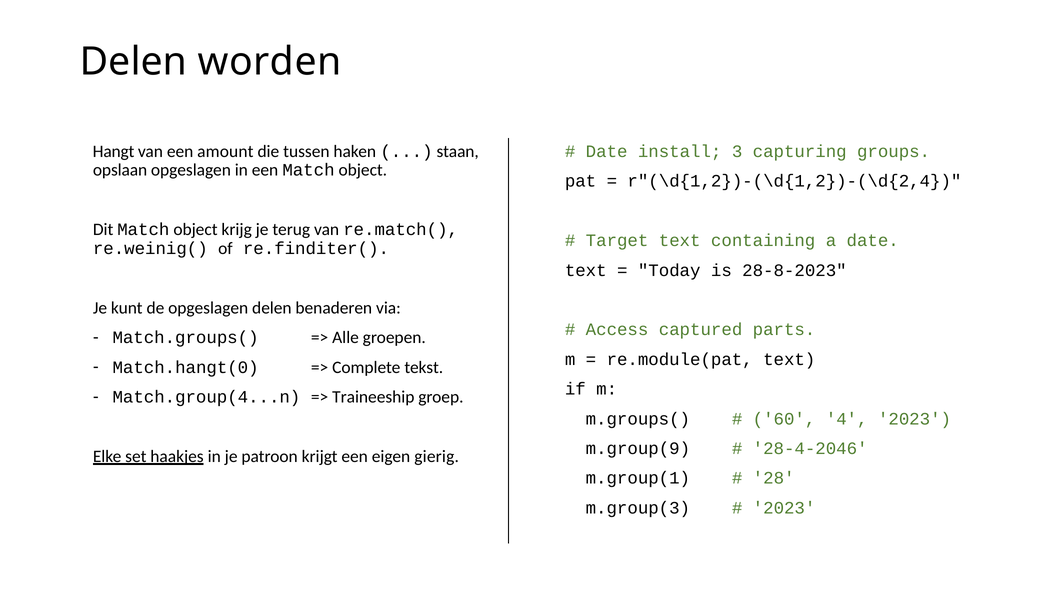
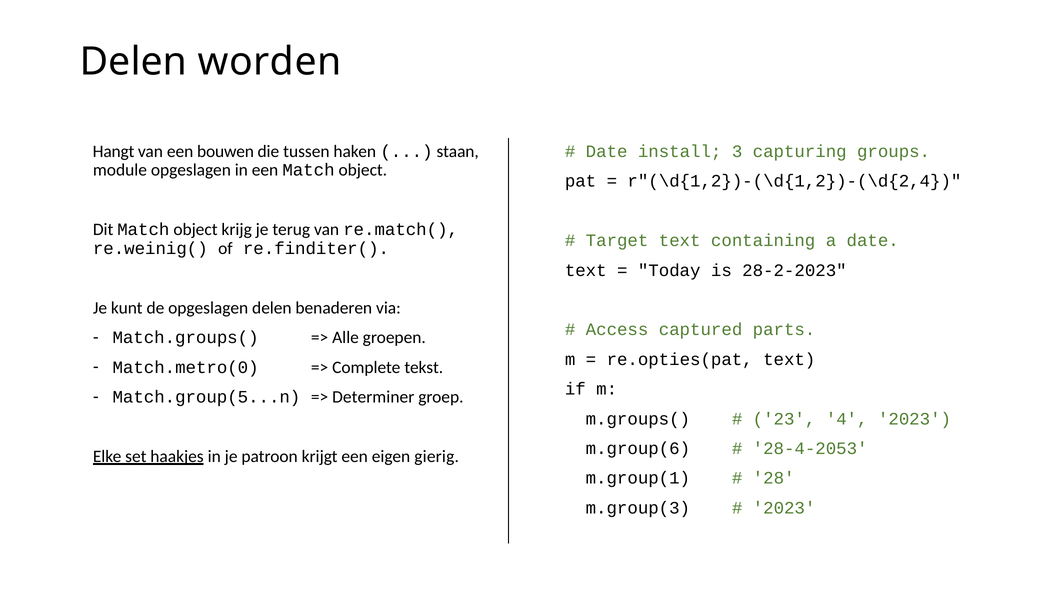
amount: amount -> bouwen
opslaan: opslaan -> module
28-8-2023: 28-8-2023 -> 28-2-2023
re.module(pat: re.module(pat -> re.opties(pat
Match.hangt(0: Match.hangt(0 -> Match.metro(0
Match.group(4...n: Match.group(4...n -> Match.group(5...n
Traineeship: Traineeship -> Determiner
60: 60 -> 23
m.group(9: m.group(9 -> m.group(6
28-4-2046: 28-4-2046 -> 28-4-2053
